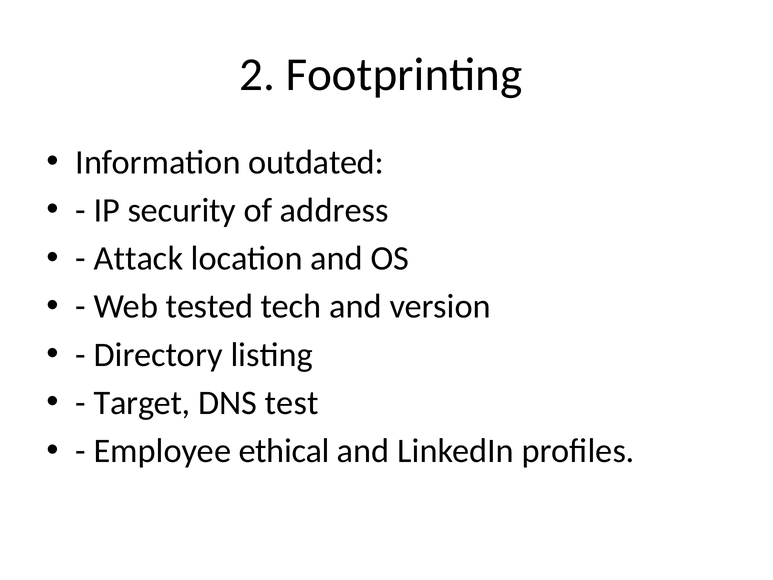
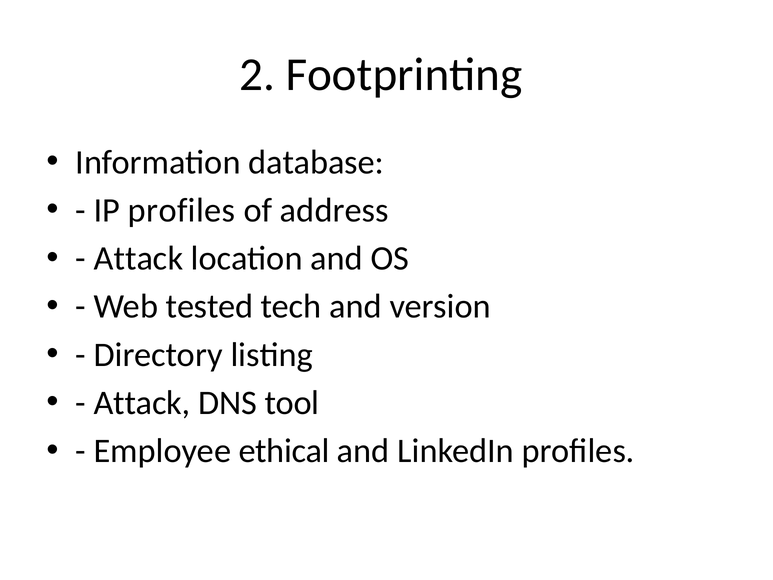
outdated: outdated -> database
IP security: security -> profiles
Target at (142, 403): Target -> Attack
test: test -> tool
